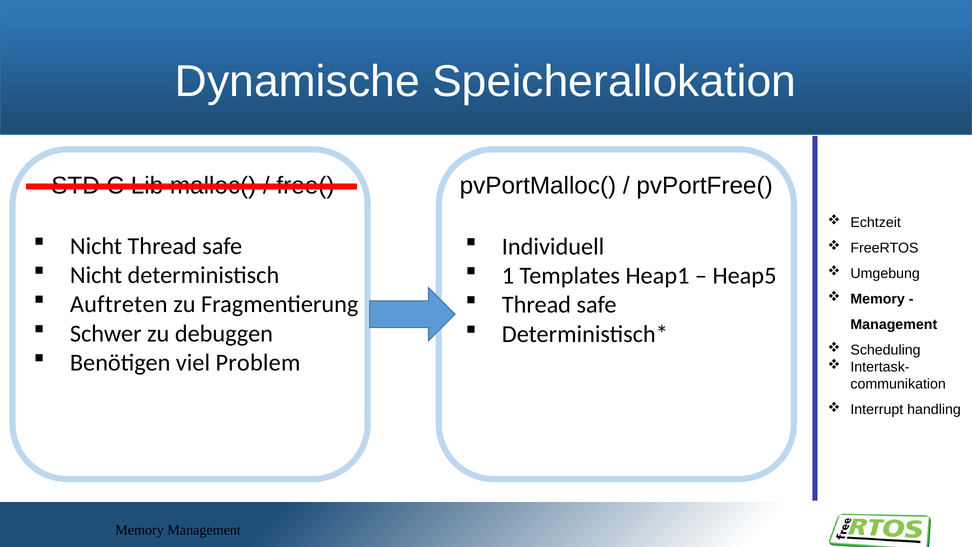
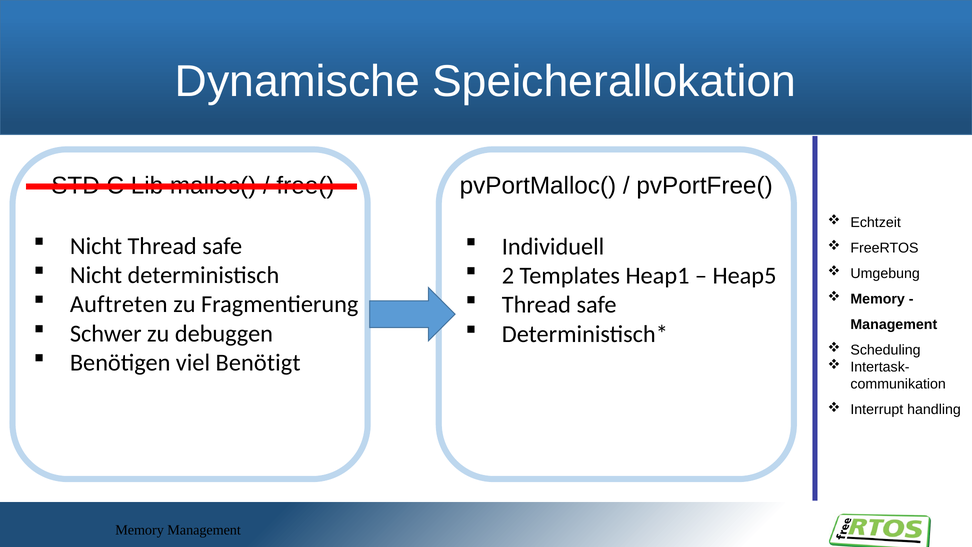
1: 1 -> 2
Problem: Problem -> Benötigt
